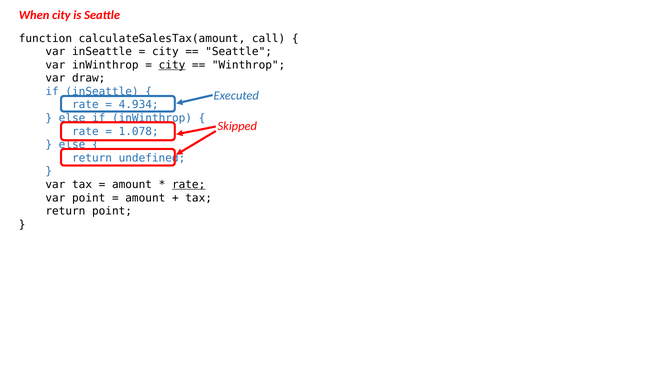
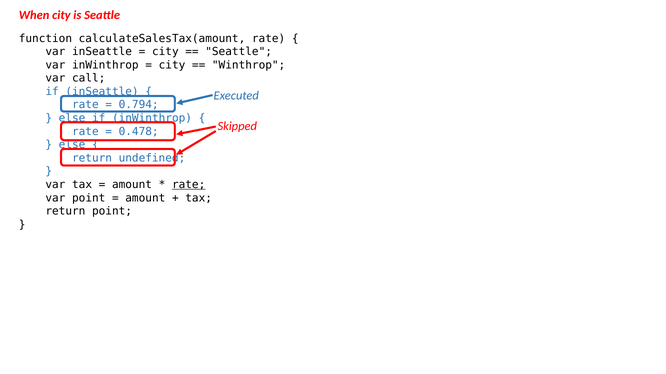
calculateSalesTax(amount call: call -> rate
city at (172, 65) underline: present -> none
draw: draw -> call
4.934: 4.934 -> 0.794
1.078: 1.078 -> 0.478
